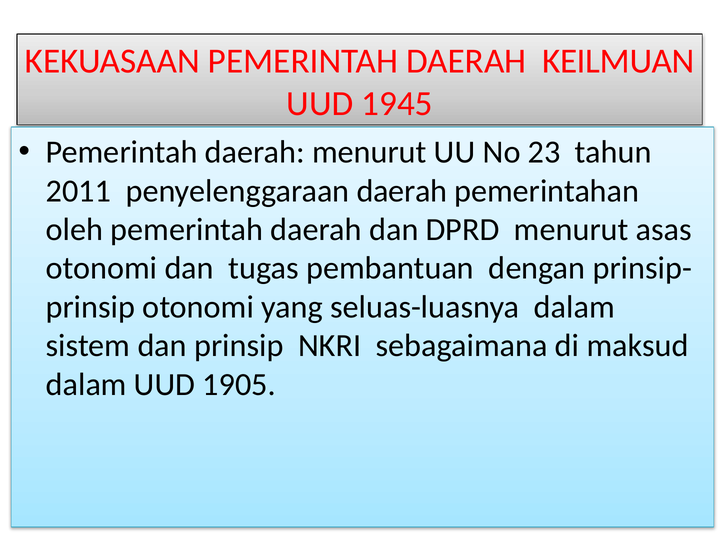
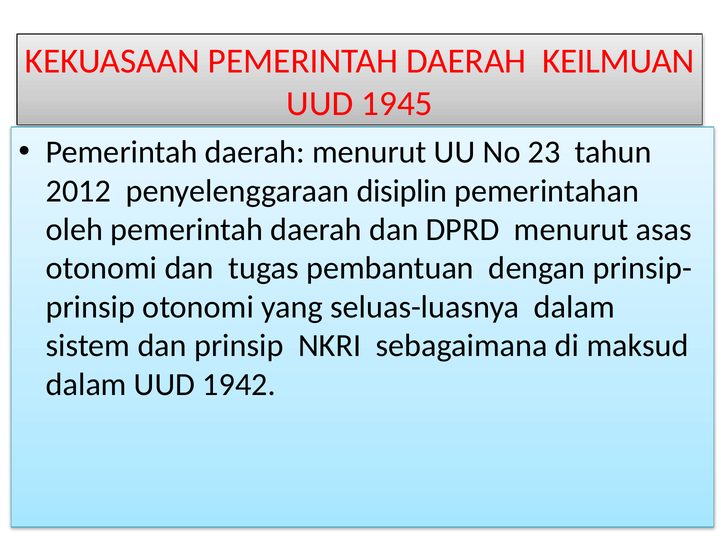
2011: 2011 -> 2012
penyelenggaraan daerah: daerah -> disiplin
1905: 1905 -> 1942
